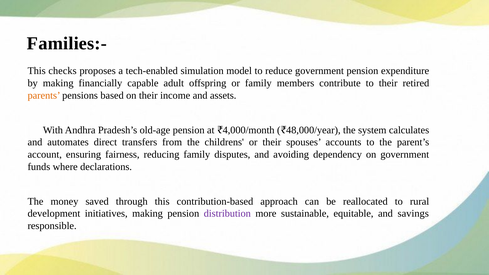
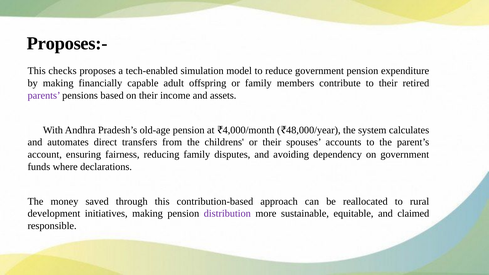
Families:-: Families:- -> Proposes:-
parents colour: orange -> purple
savings: savings -> claimed
